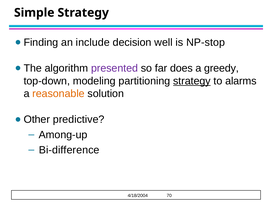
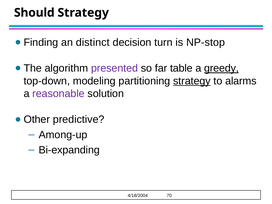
Simple: Simple -> Should
include: include -> distinct
well: well -> turn
does: does -> table
greedy underline: none -> present
reasonable colour: orange -> purple
Bi-difference: Bi-difference -> Bi-expanding
